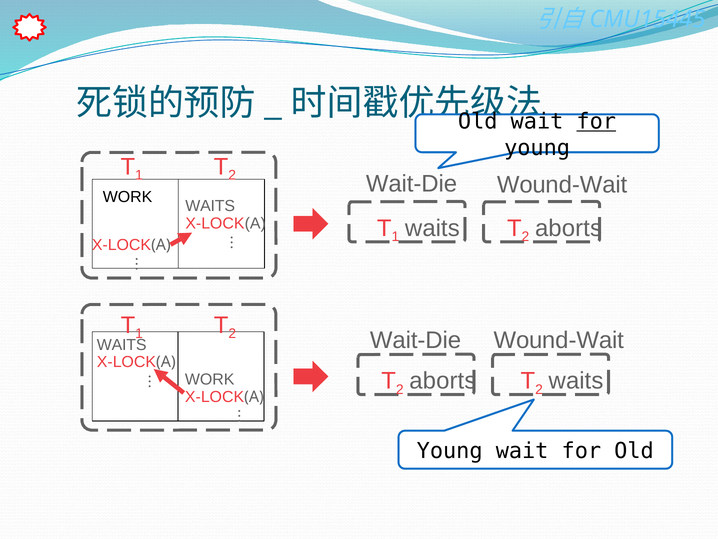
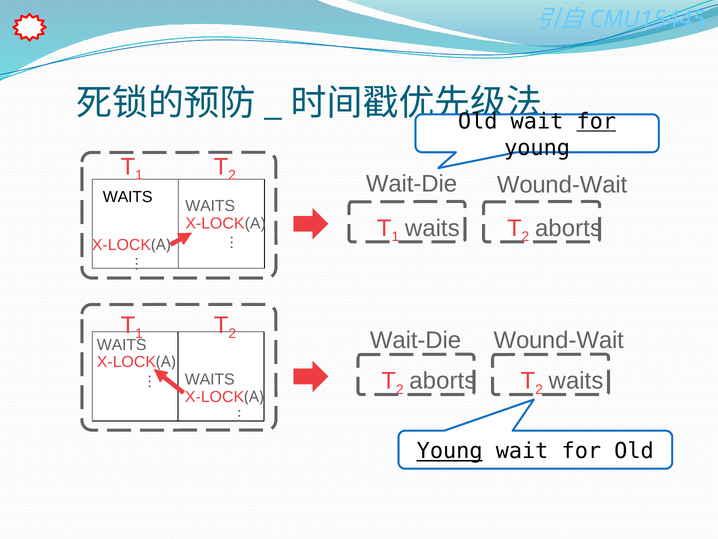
WORK at (128, 197): WORK -> WAITS
WORK at (210, 379): WORK -> WAITS
Young at (450, 451) underline: none -> present
